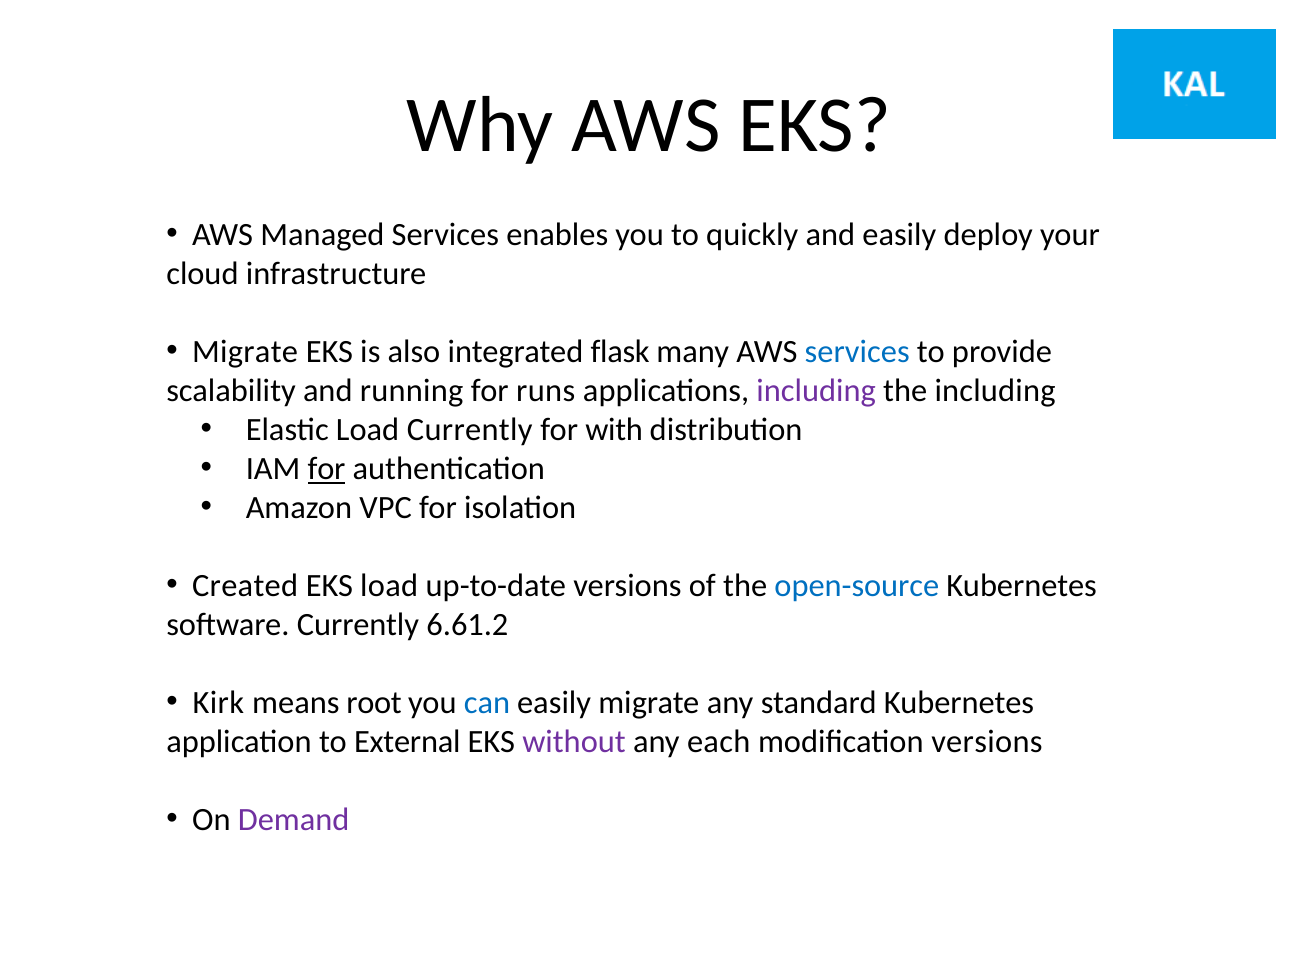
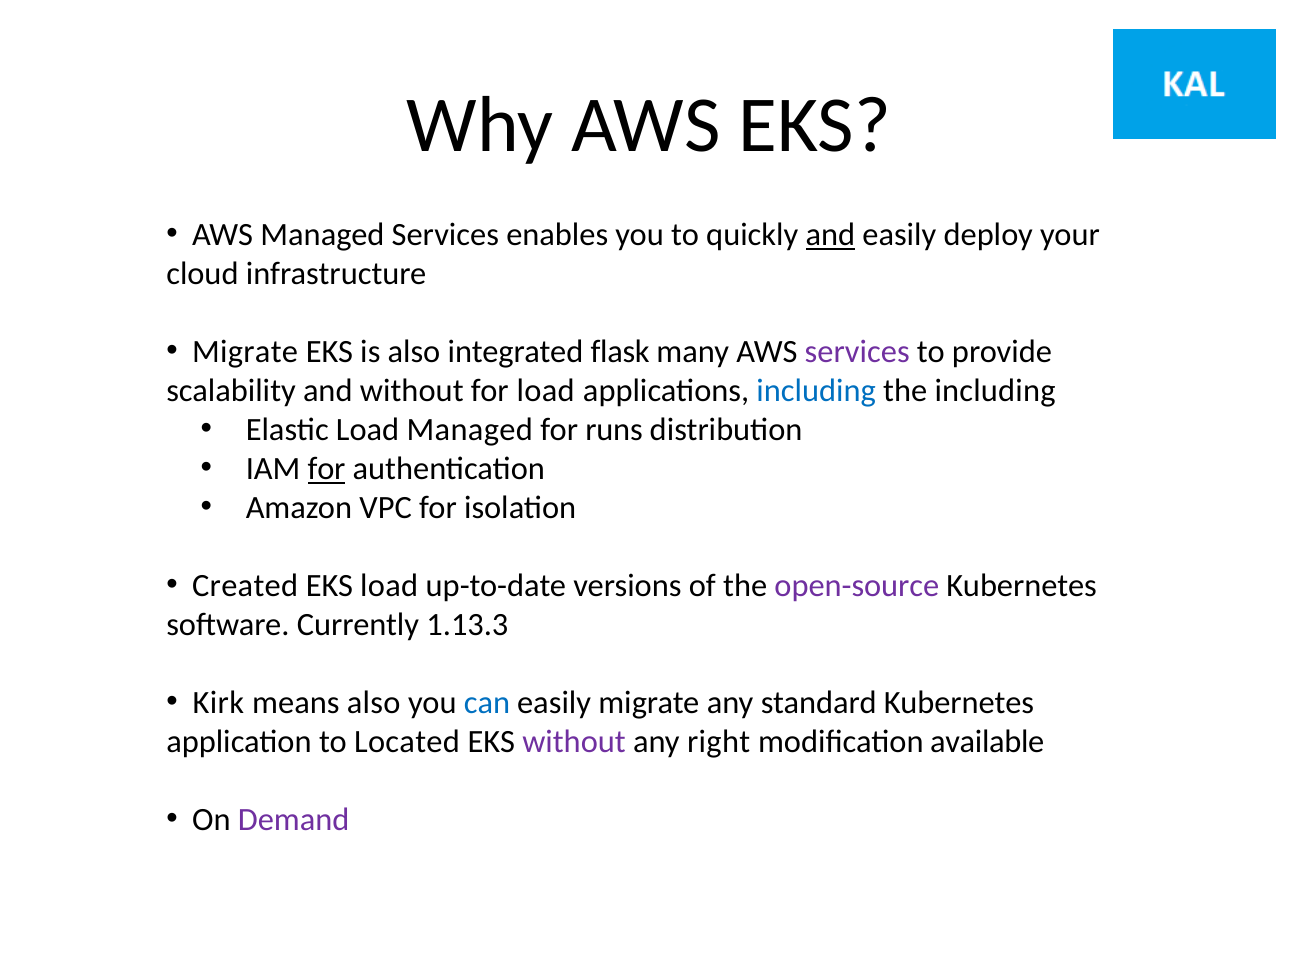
and at (830, 235) underline: none -> present
services at (857, 352) colour: blue -> purple
and running: running -> without
for runs: runs -> load
including at (816, 391) colour: purple -> blue
Load Currently: Currently -> Managed
with: with -> runs
open-source colour: blue -> purple
6.61.2: 6.61.2 -> 1.13.3
means root: root -> also
External: External -> Located
each: each -> right
modification versions: versions -> available
